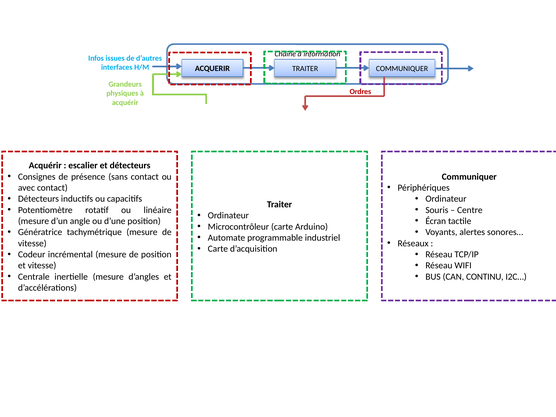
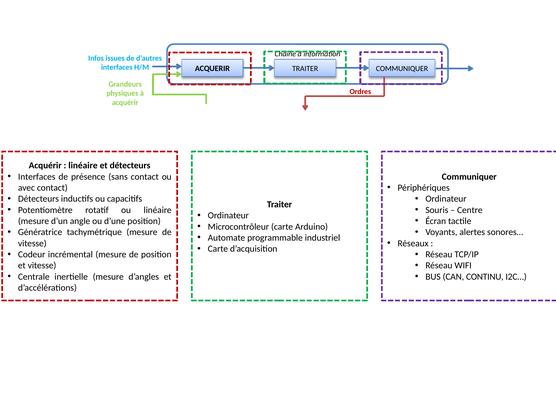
escalier at (83, 165): escalier -> linéaire
Consignes at (37, 177): Consignes -> Interfaces
